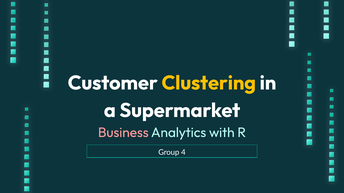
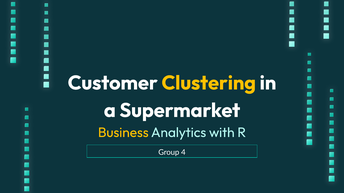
Business colour: pink -> yellow
